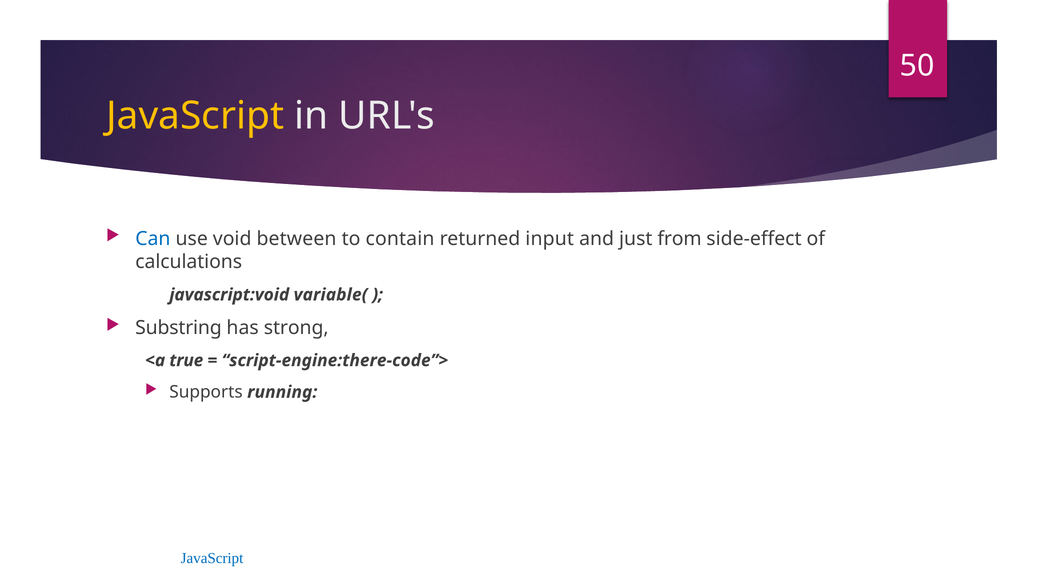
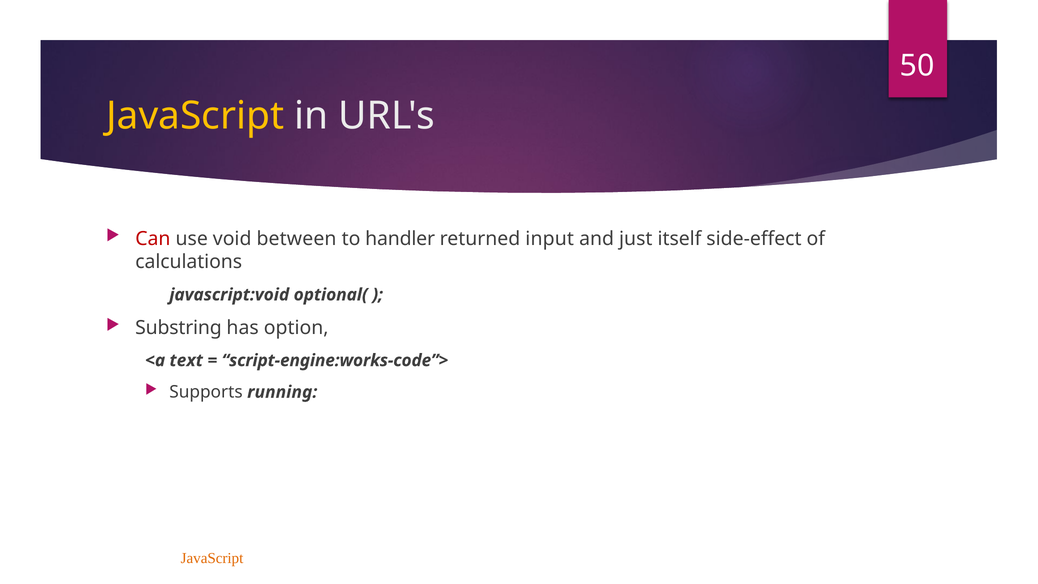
Can colour: blue -> red
contain: contain -> handler
from: from -> itself
variable(: variable( -> optional(
strong: strong -> option
true: true -> text
script-engine:there-code”>: script-engine:there-code”> -> script-engine:works-code”>
JavaScript at (212, 558) colour: blue -> orange
